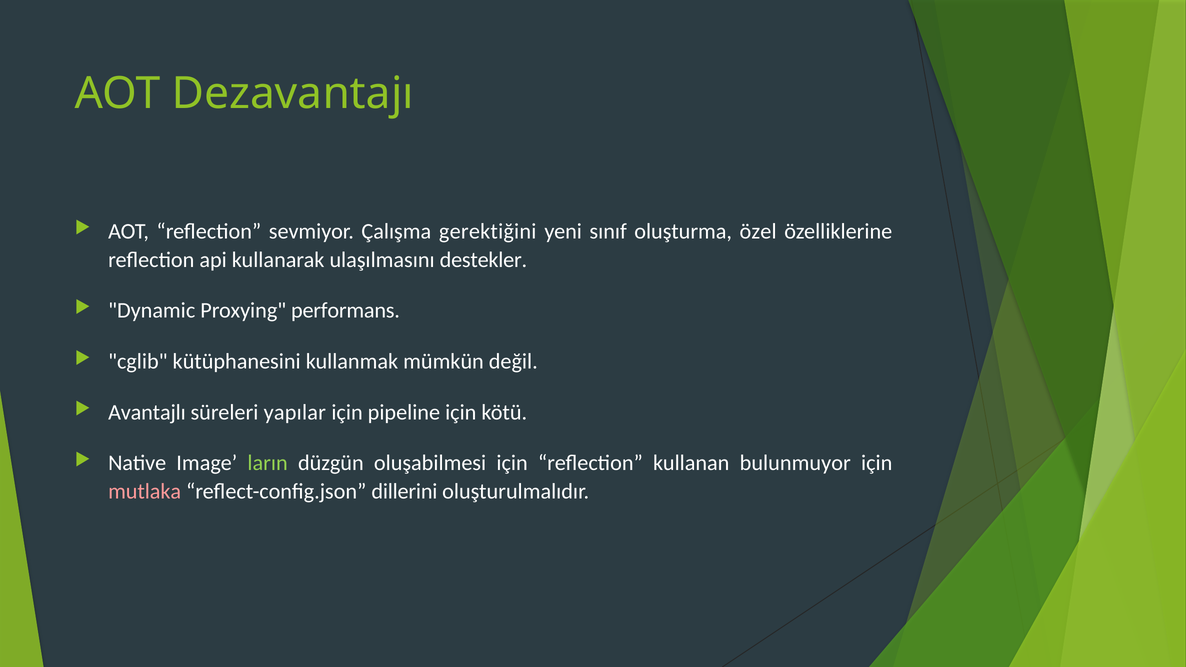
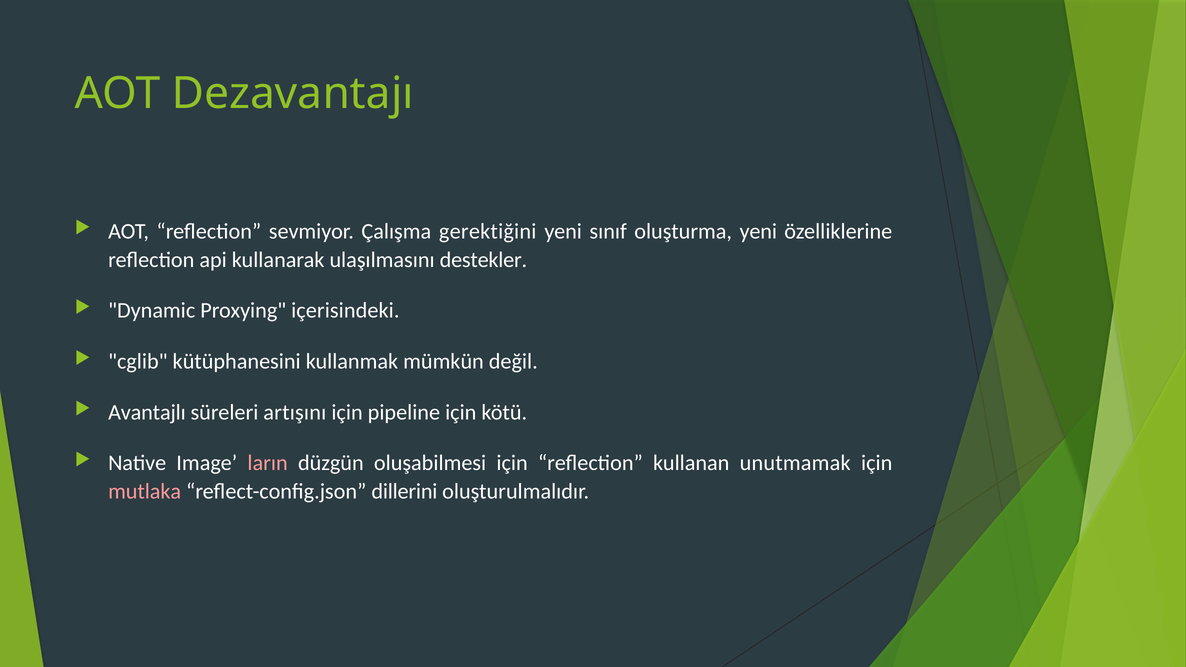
oluşturma özel: özel -> yeni
performans: performans -> içerisindeki
yapılar: yapılar -> artışını
ların colour: light green -> pink
bulunmuyor: bulunmuyor -> unutmamak
